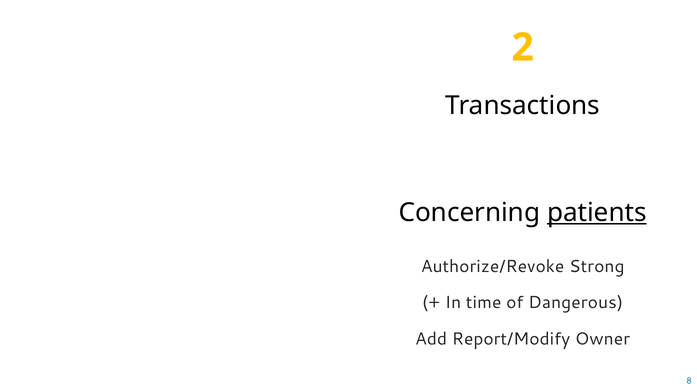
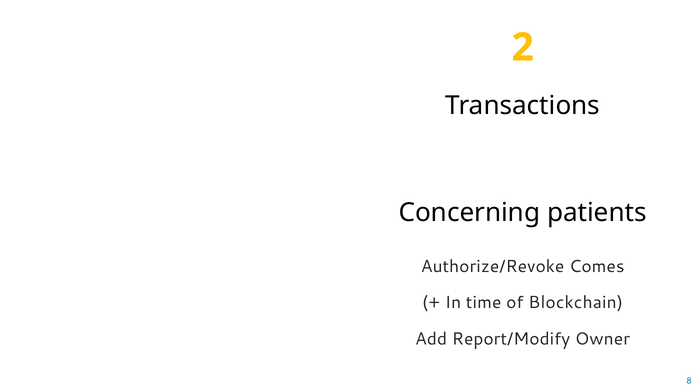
patients underline: present -> none
Strong: Strong -> Comes
Dangerous: Dangerous -> Blockchain
